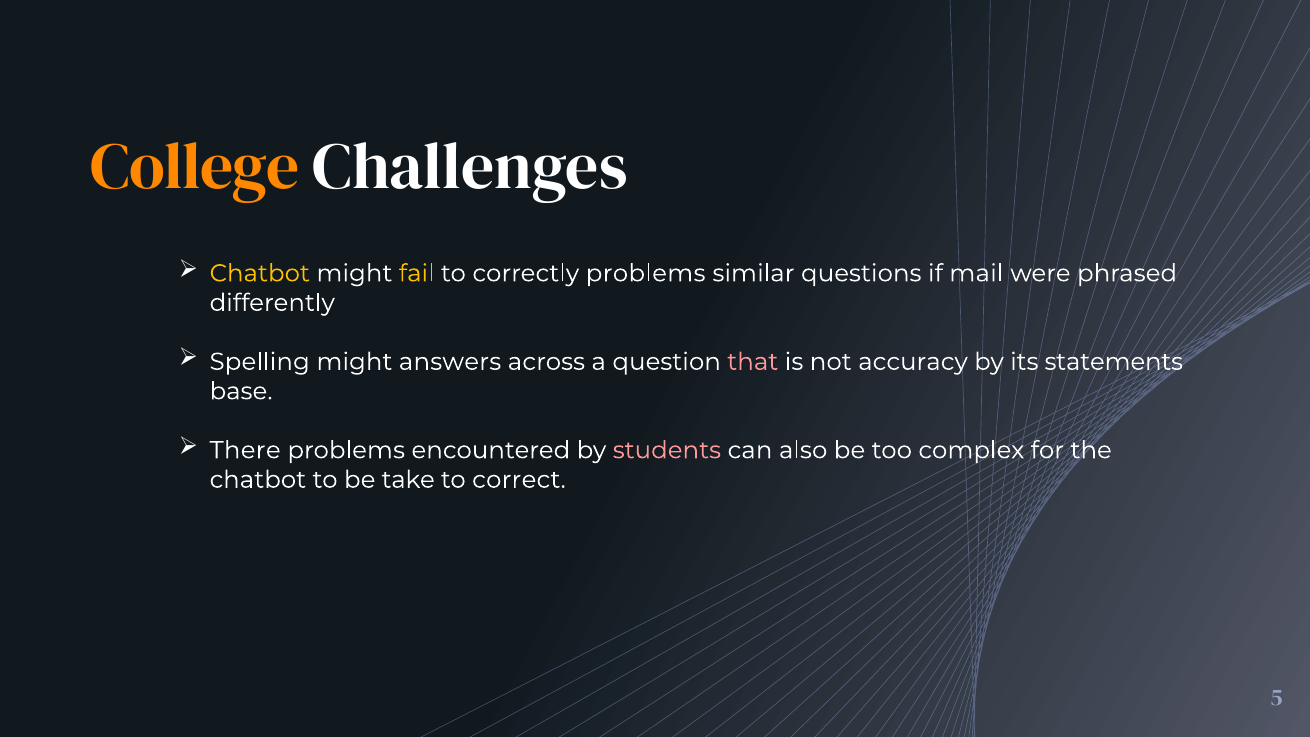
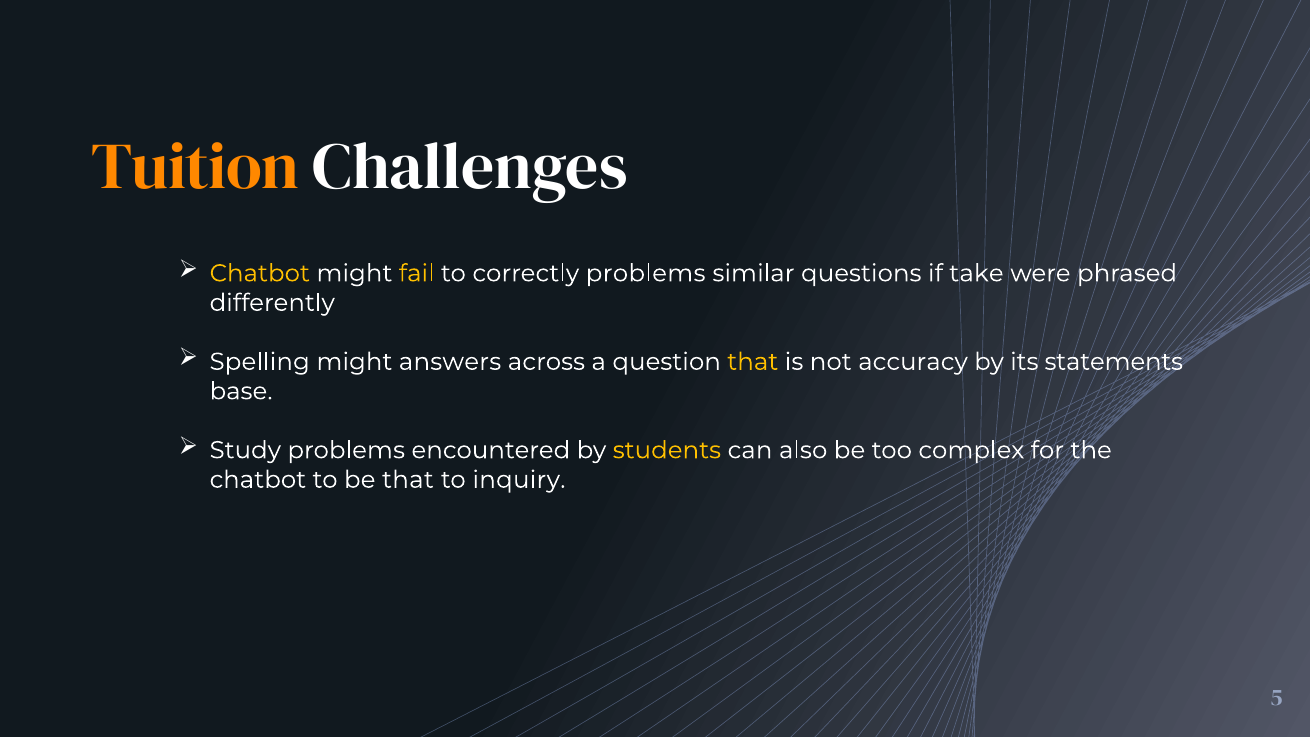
College: College -> Tuition
mail: mail -> take
that at (753, 362) colour: pink -> yellow
There: There -> Study
students colour: pink -> yellow
be take: take -> that
correct: correct -> inquiry
